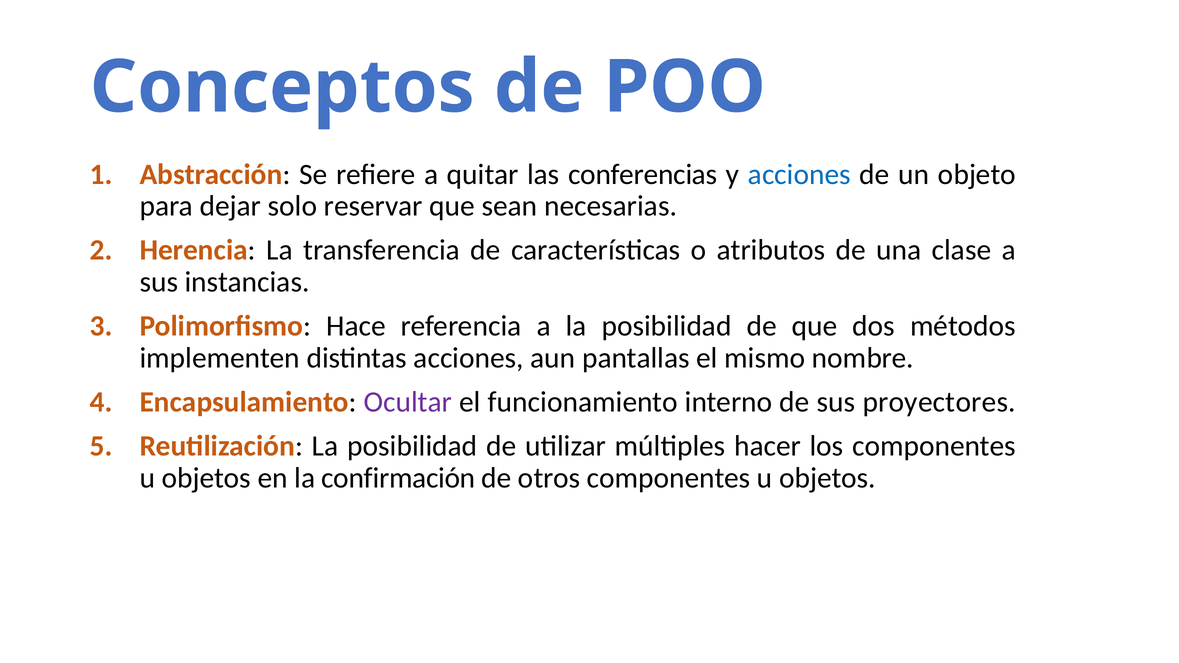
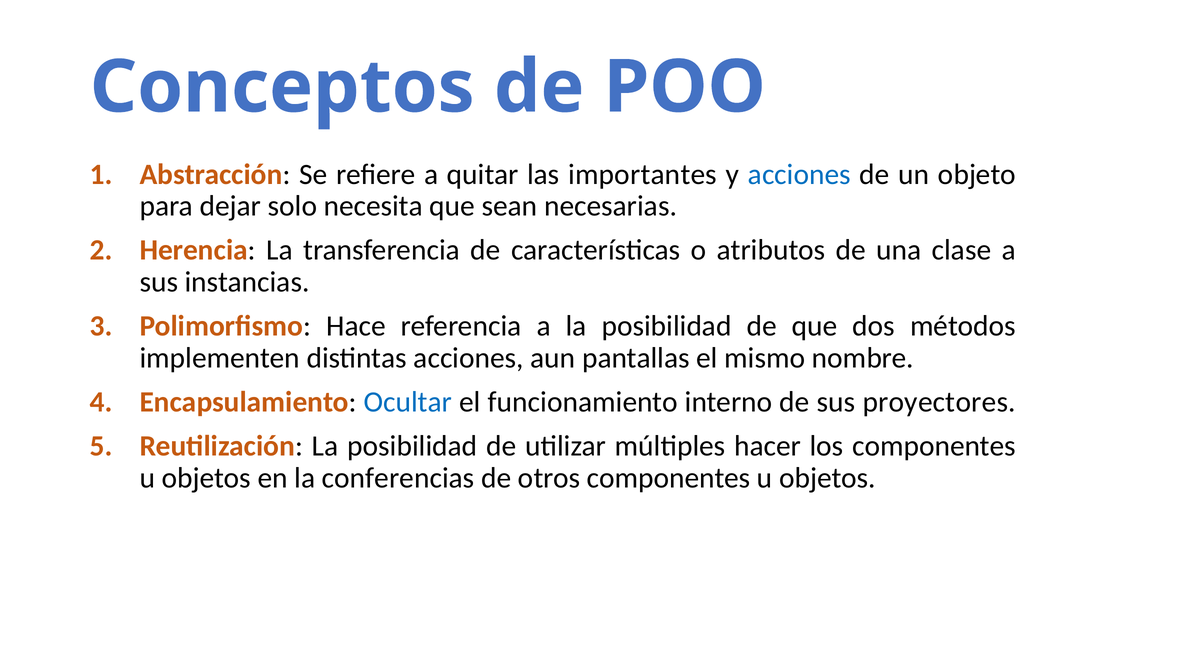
conferencias: conferencias -> importantes
reservar: reservar -> necesita
Ocultar colour: purple -> blue
confirmación: confirmación -> conferencias
